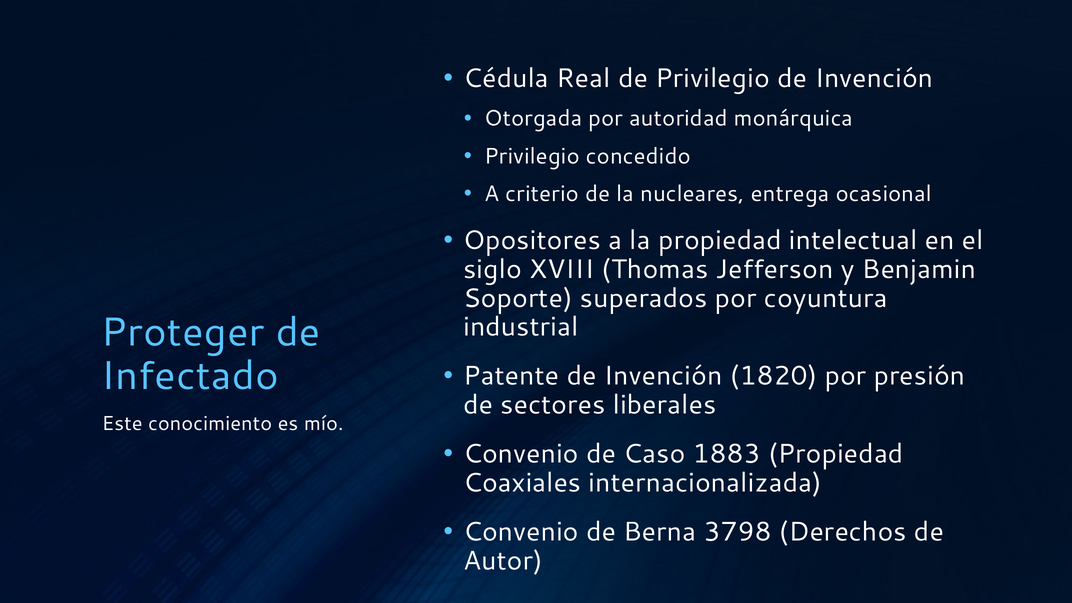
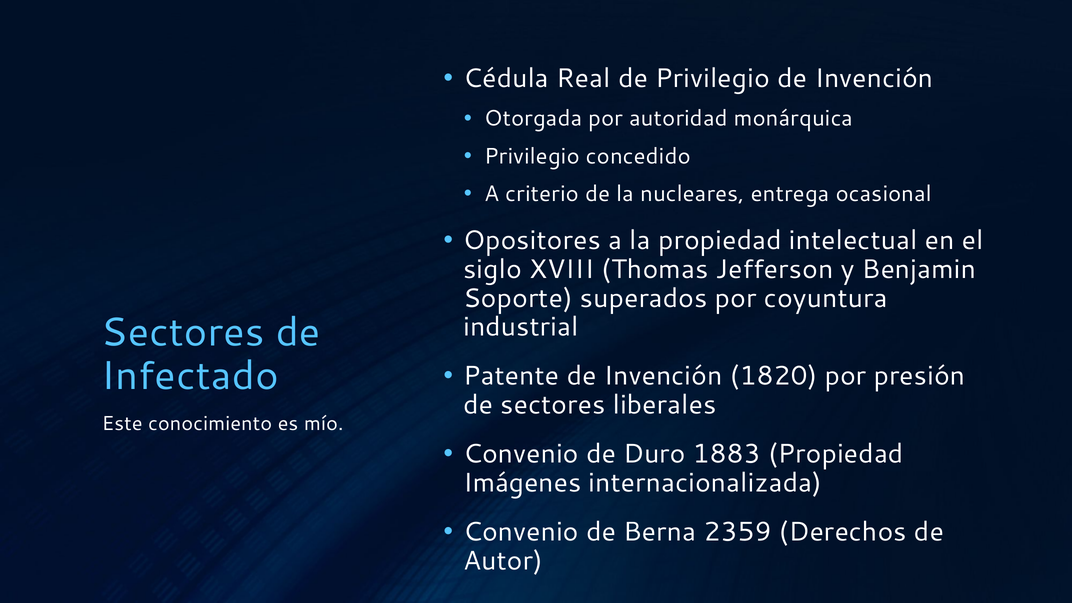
Proteger at (183, 333): Proteger -> Sectores
Caso: Caso -> Duro
Coaxiales: Coaxiales -> Imágenes
3798: 3798 -> 2359
